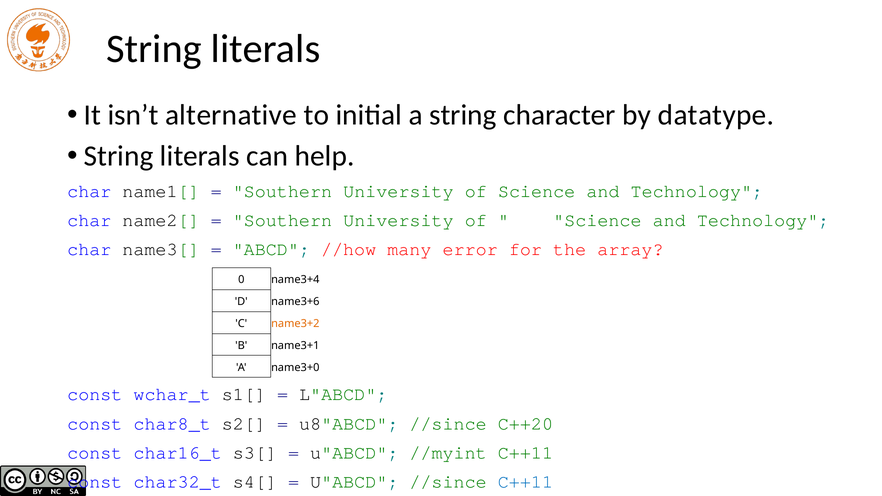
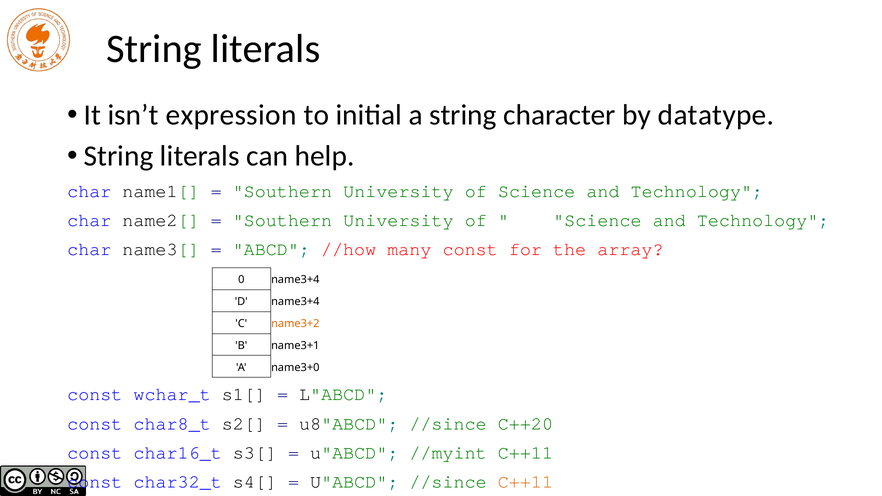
alternative: alternative -> expression
many error: error -> const
D name3+6: name3+6 -> name3+4
C++11 at (525, 482) colour: blue -> orange
